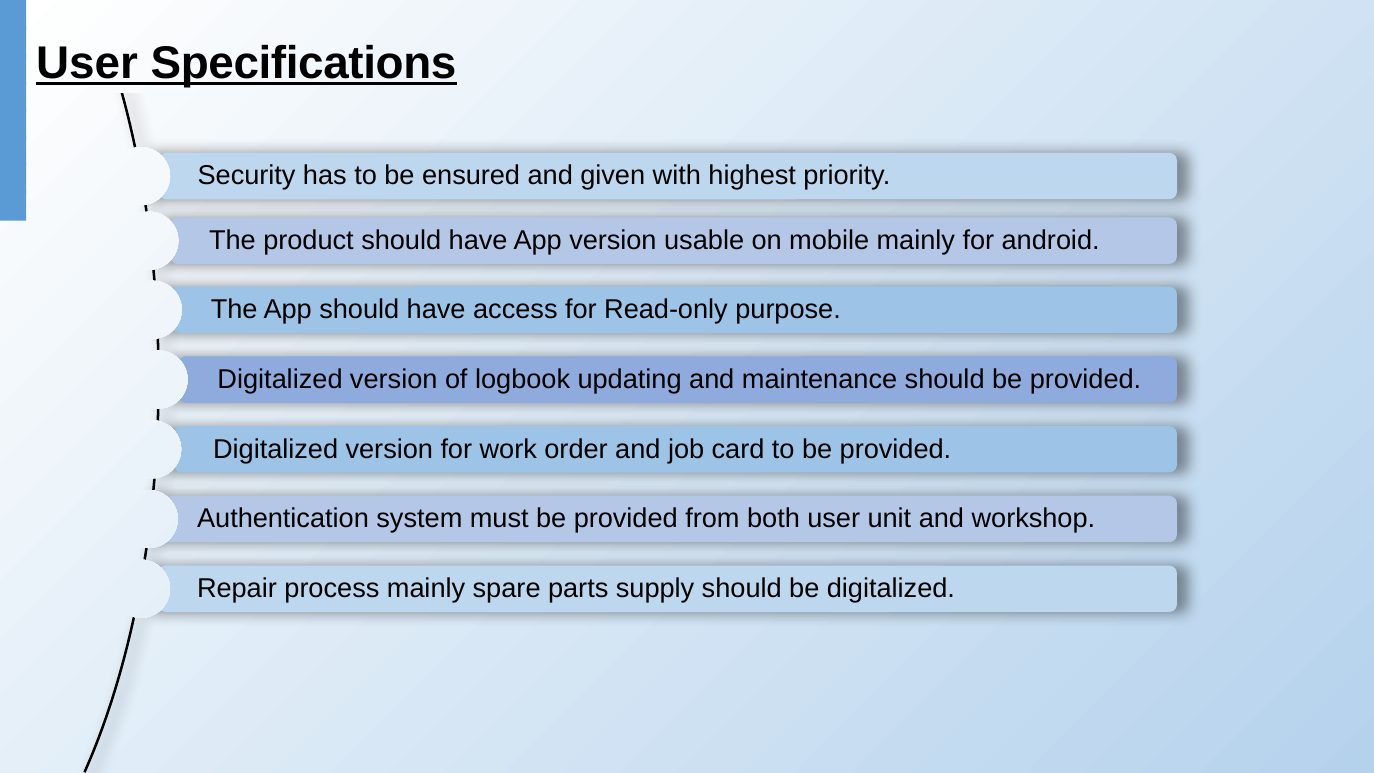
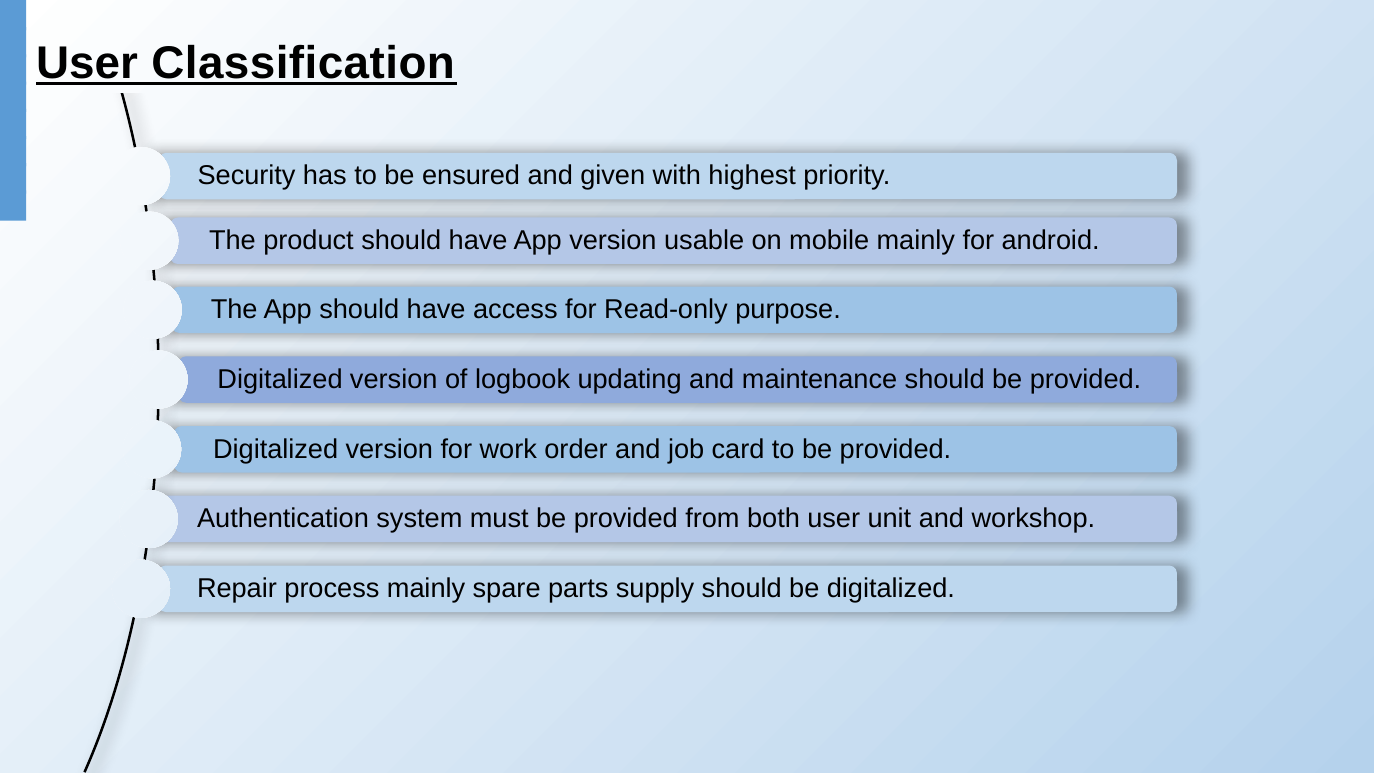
Specifications: Specifications -> Classification
